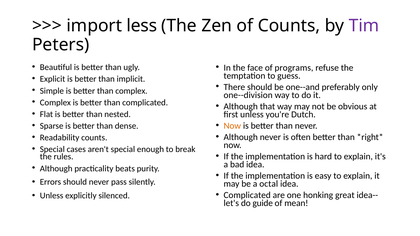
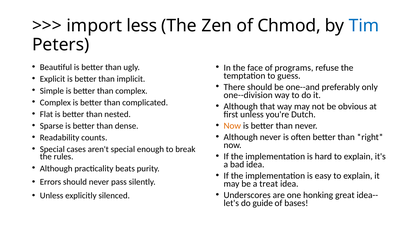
of Counts: Counts -> Chmod
Tim colour: purple -> blue
octal: octal -> treat
Complicated at (247, 195): Complicated -> Underscores
mean: mean -> bases
